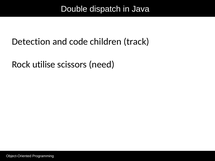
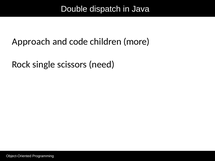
Detection: Detection -> Approach
track: track -> more
utilise: utilise -> single
